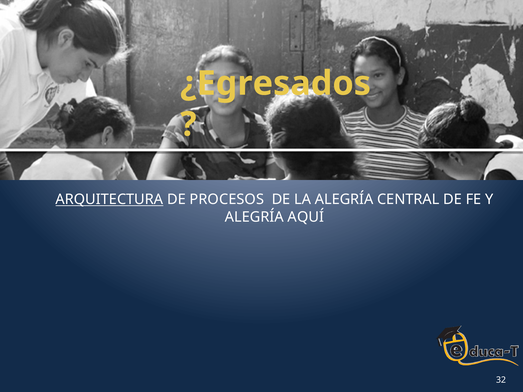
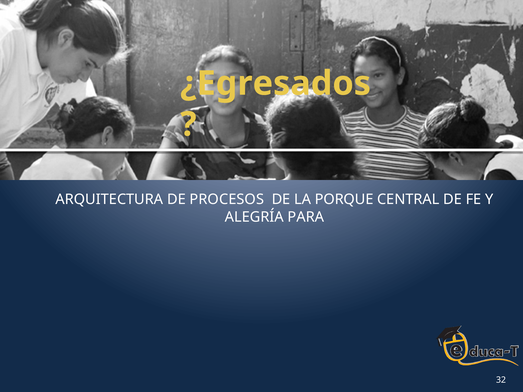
ARQUITECTURA underline: present -> none
LA ALEGRÍA: ALEGRÍA -> PORQUE
AQUÍ: AQUÍ -> PARA
